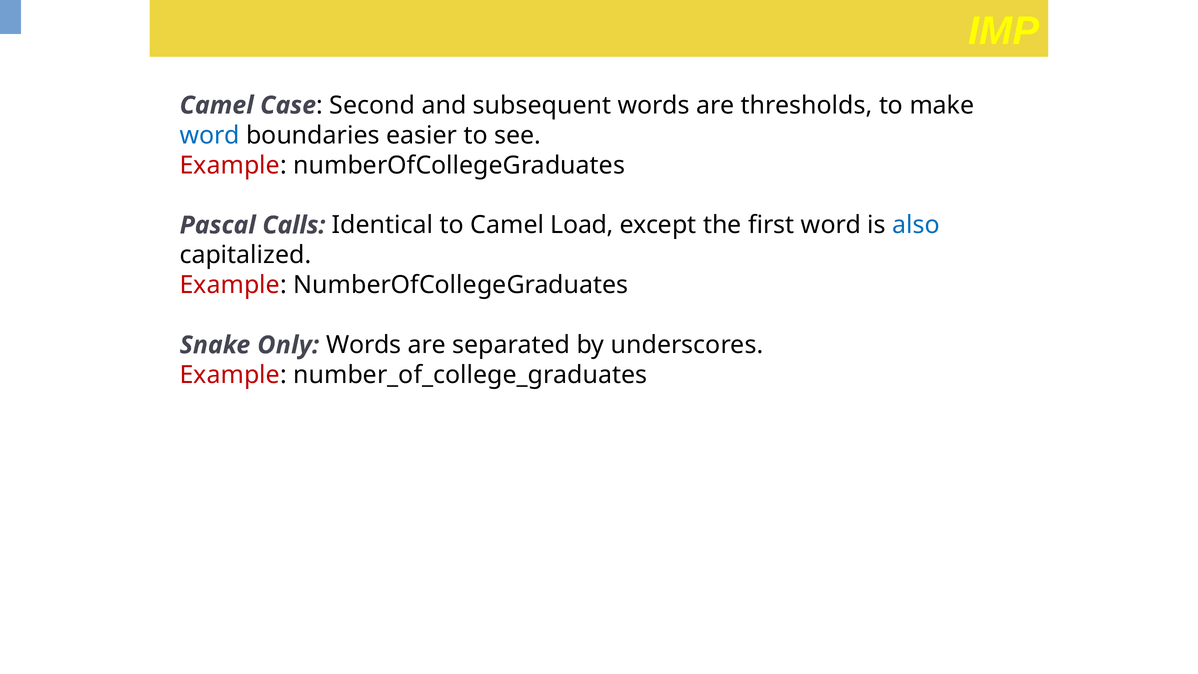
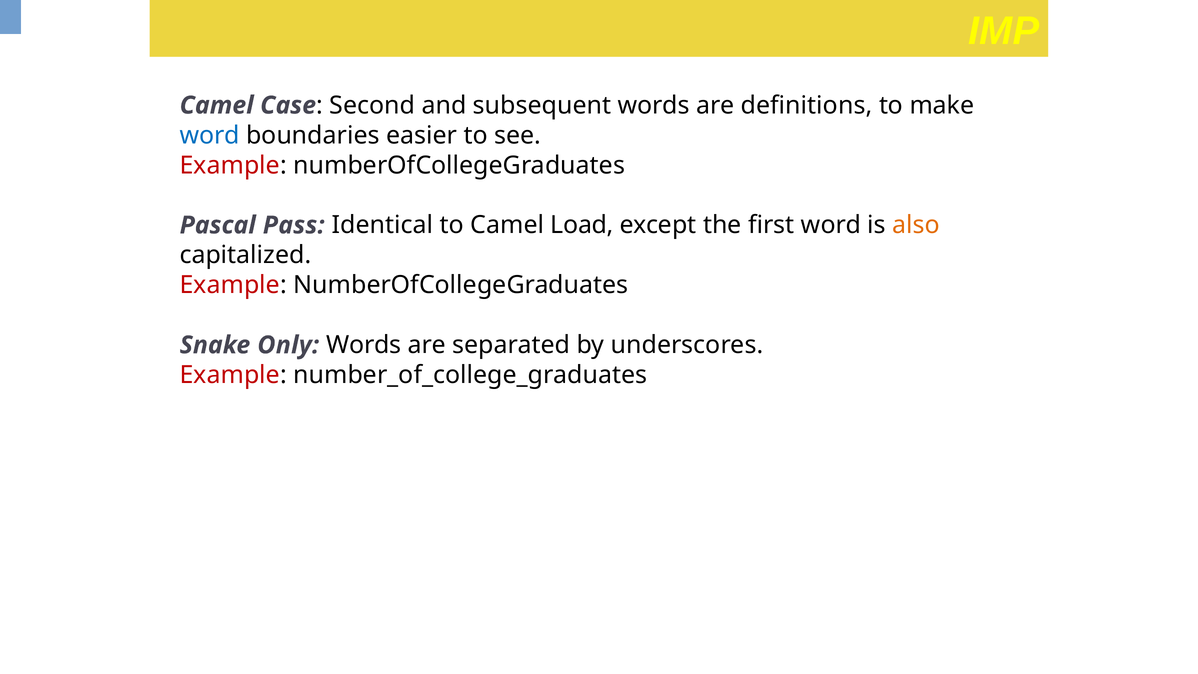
thresholds: thresholds -> definitions
Calls: Calls -> Pass
also colour: blue -> orange
